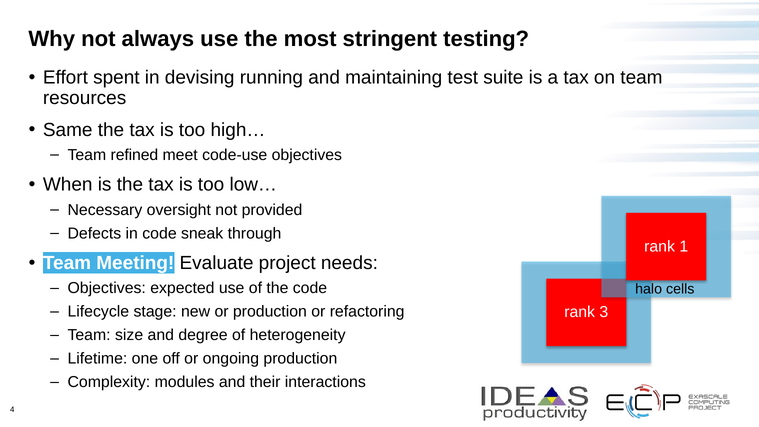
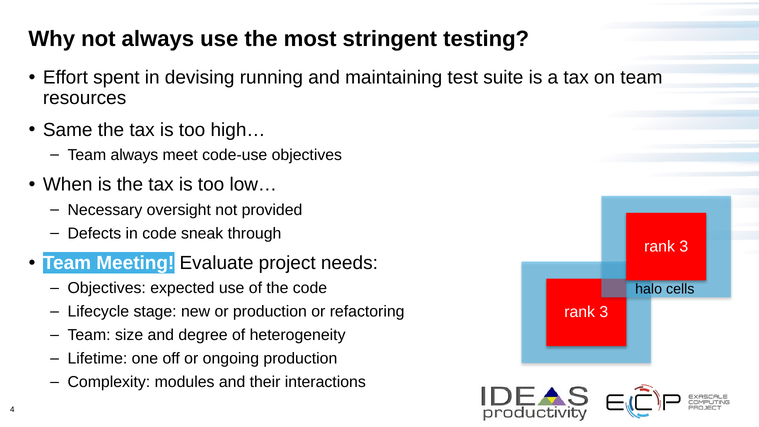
Team refined: refined -> always
1 at (684, 246): 1 -> 3
